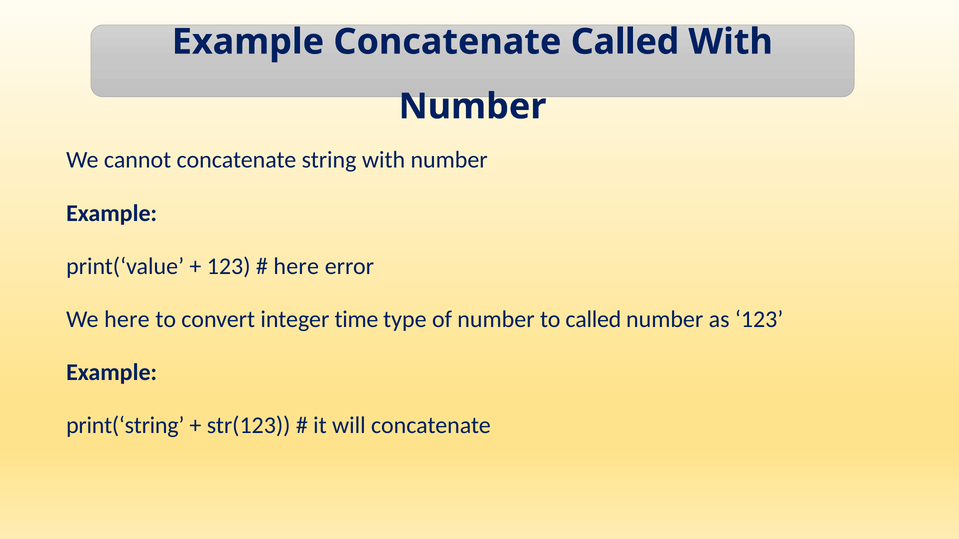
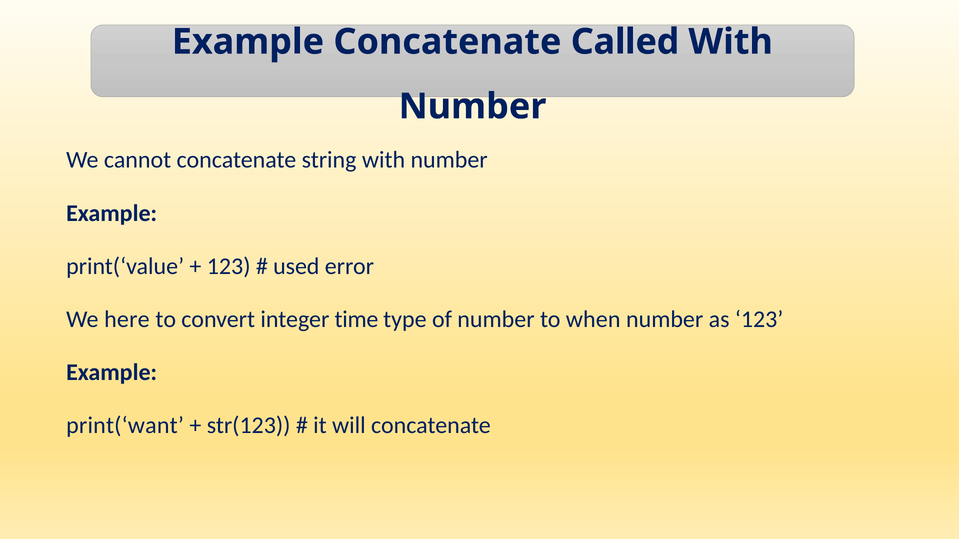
here at (296, 266): here -> used
to called: called -> when
print(‘string: print(‘string -> print(‘want
